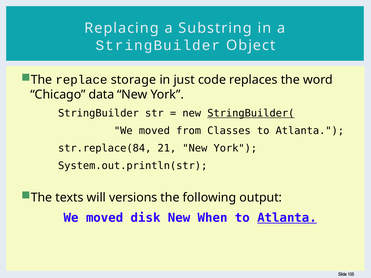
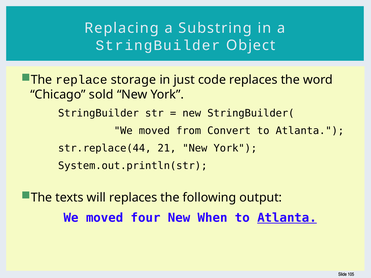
data: data -> sold
StringBuilder( underline: present -> none
Classes: Classes -> Convert
str.replace(84: str.replace(84 -> str.replace(44
will versions: versions -> replaces
disk: disk -> four
